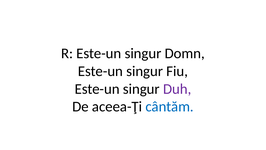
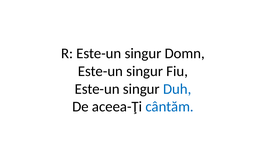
Duh colour: purple -> blue
